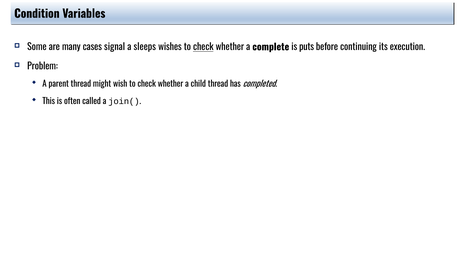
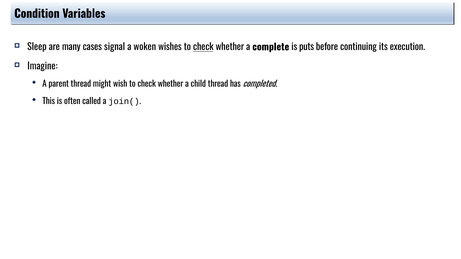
Some: Some -> Sleep
sleeps: sleeps -> woken
Problem: Problem -> Imagine
